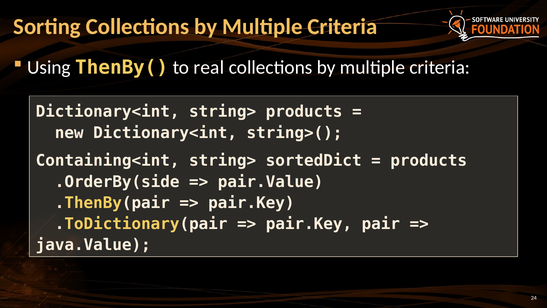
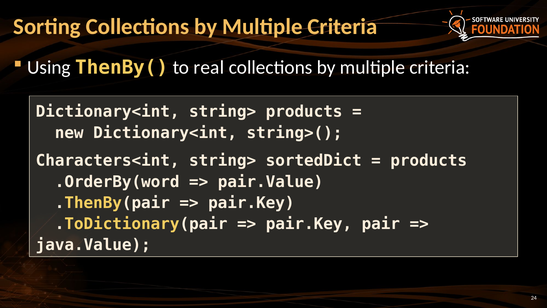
Containing<int: Containing<int -> Characters<int
.OrderBy(side: .OrderBy(side -> .OrderBy(word
